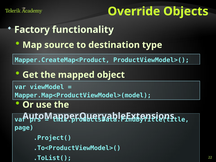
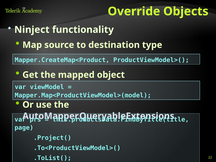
Factory: Factory -> Ninject
